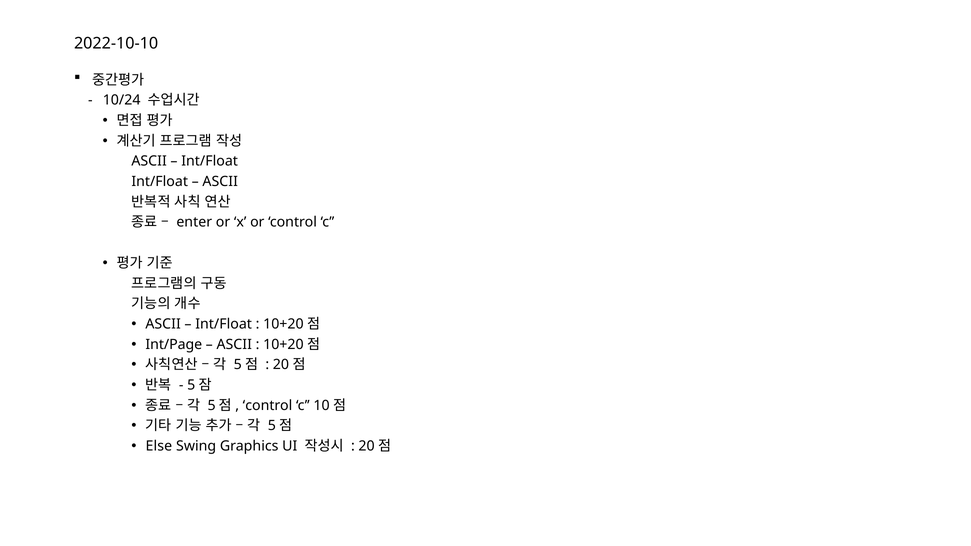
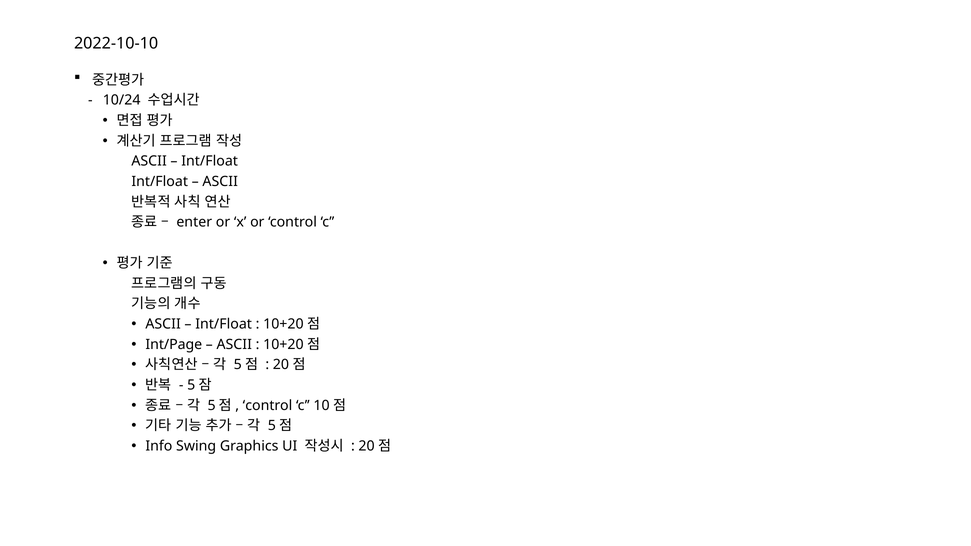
Else: Else -> Info
